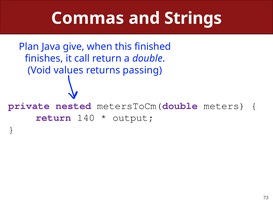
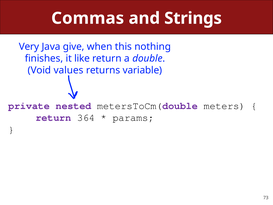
Plan: Plan -> Very
finished: finished -> nothing
call: call -> like
passing: passing -> variable
140: 140 -> 364
output: output -> params
